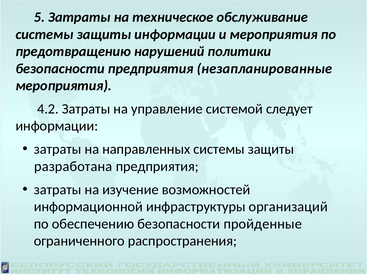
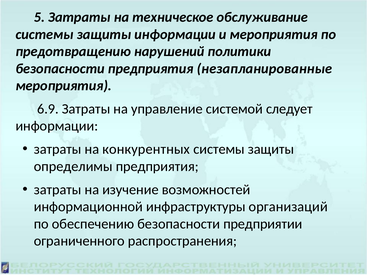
4.2: 4.2 -> 6.9
направленных: направленных -> конкурентных
разработана: разработана -> определимы
пройденные: пройденные -> предприятии
